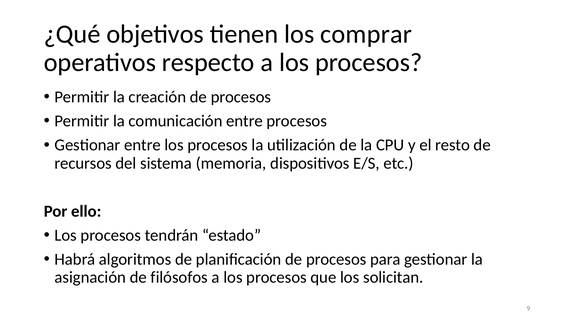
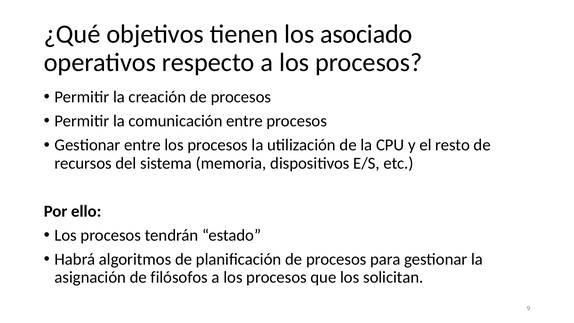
comprar: comprar -> asociado
